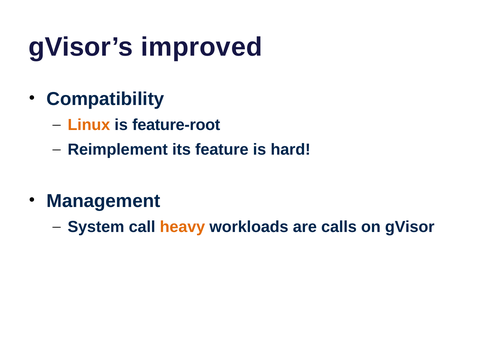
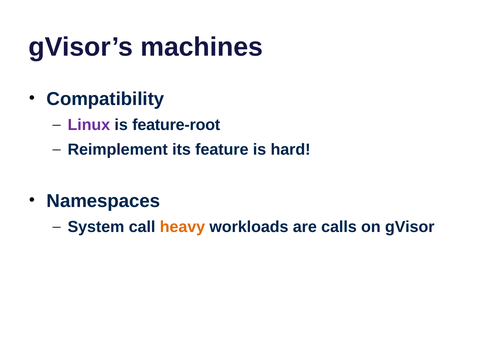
improved: improved -> machines
Linux colour: orange -> purple
Management: Management -> Namespaces
